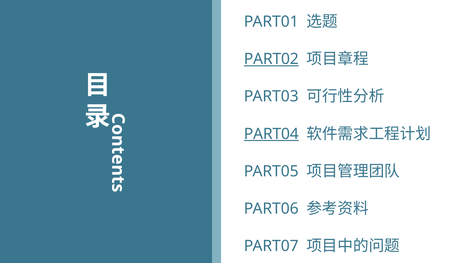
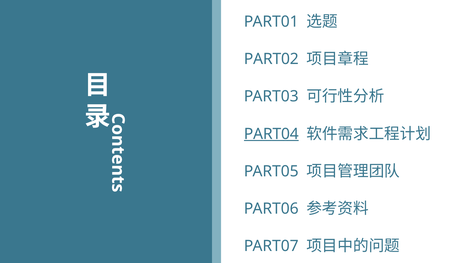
PART02 underline: present -> none
